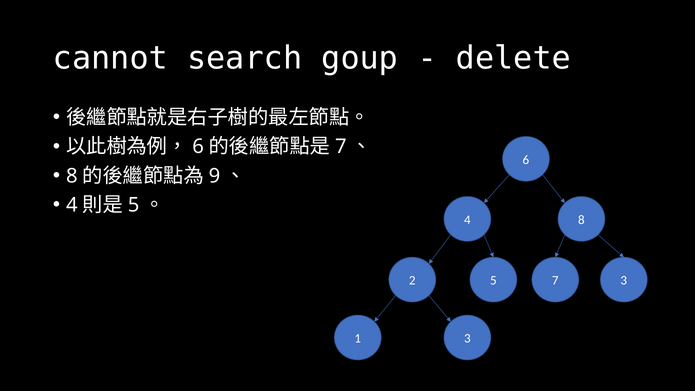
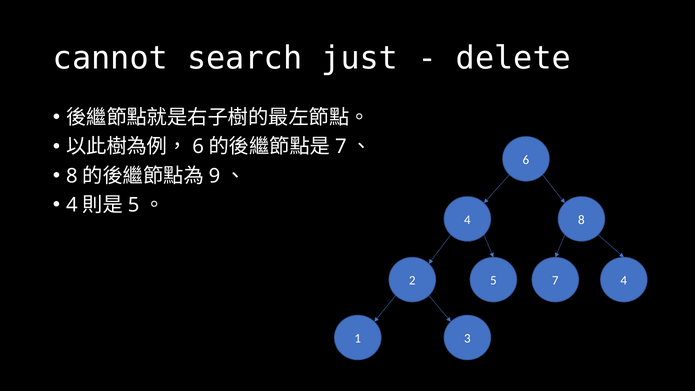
goup: goup -> just
7 3: 3 -> 4
